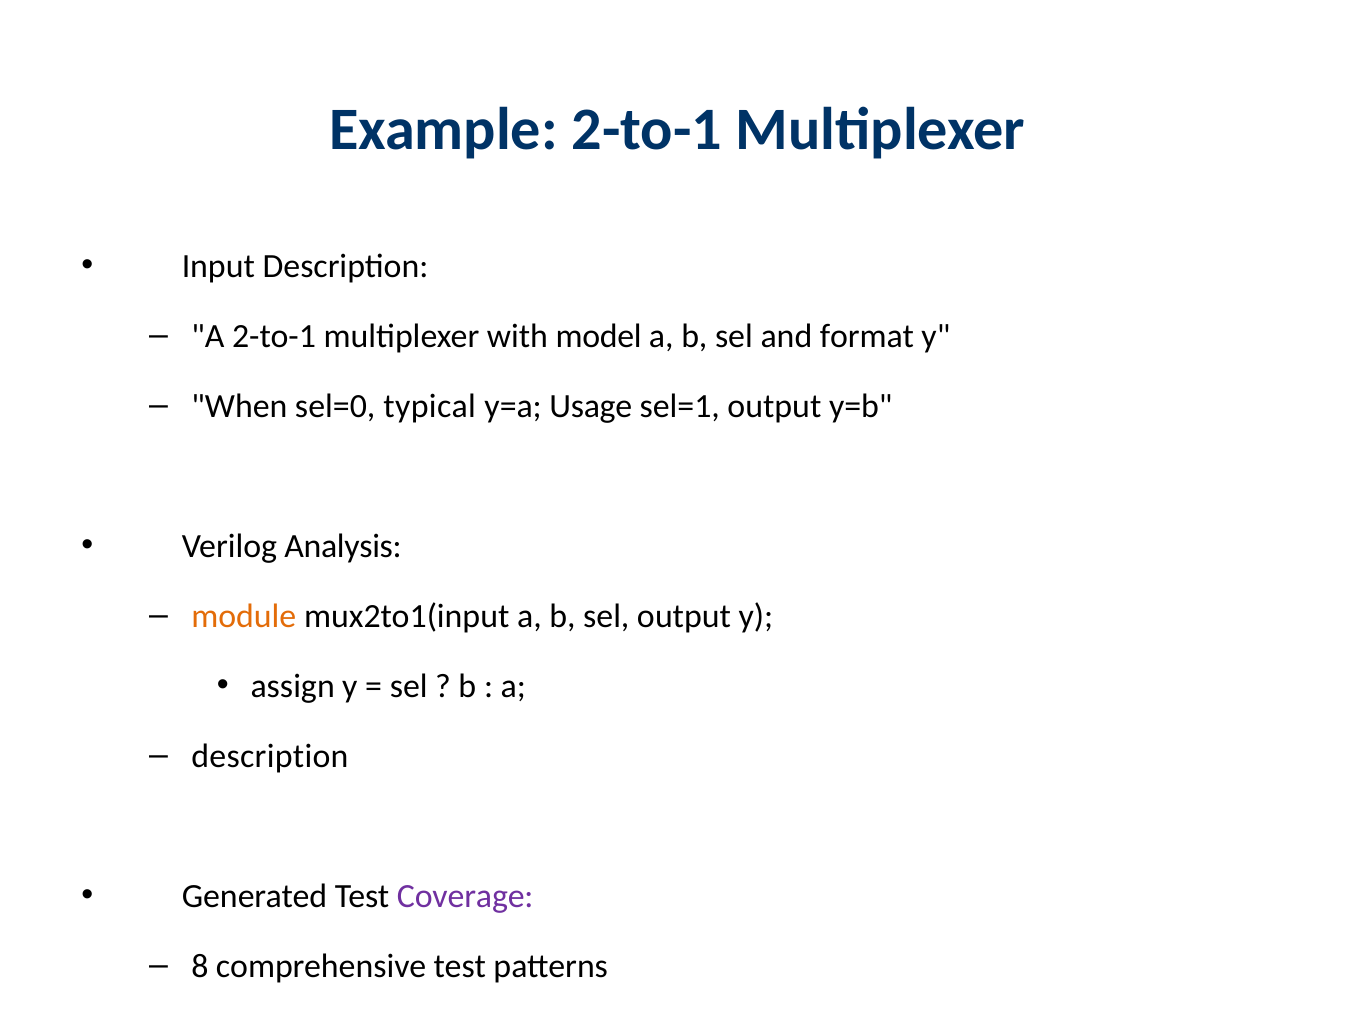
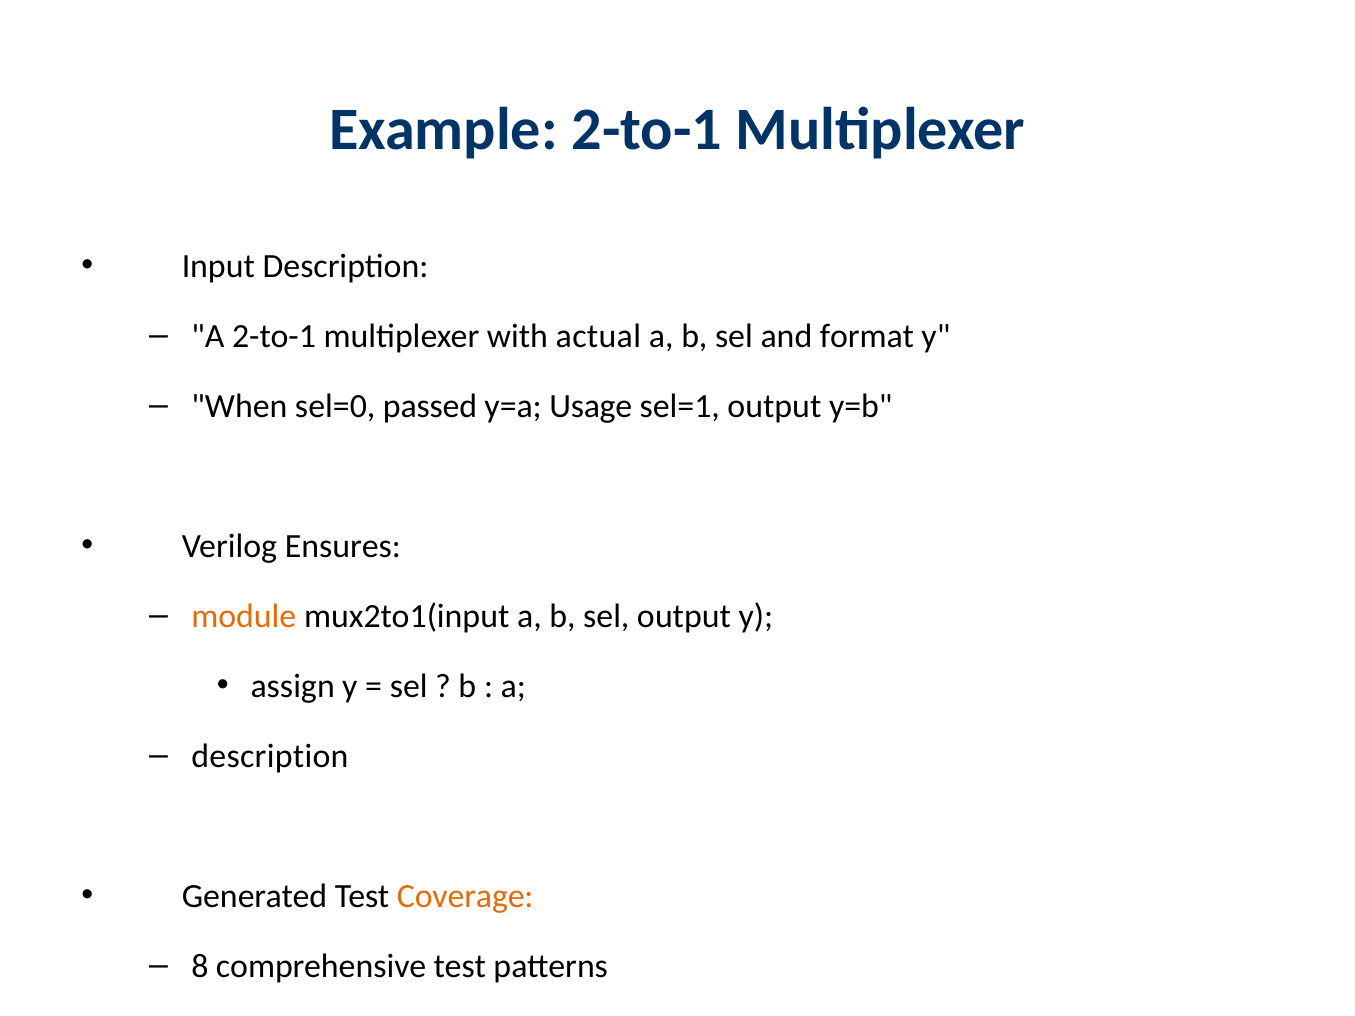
model: model -> actual
typical: typical -> passed
Analysis: Analysis -> Ensures
Coverage at (465, 897) colour: purple -> orange
